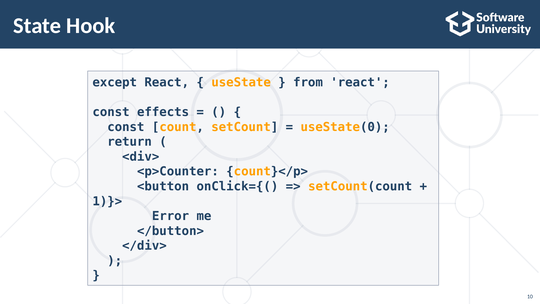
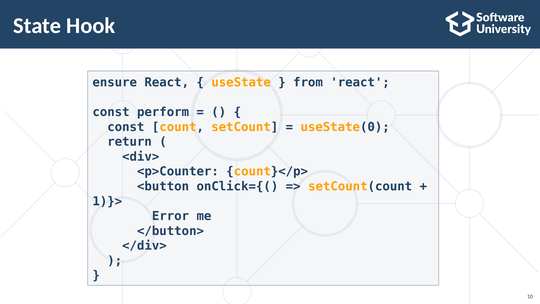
except: except -> ensure
effects: effects -> perform
